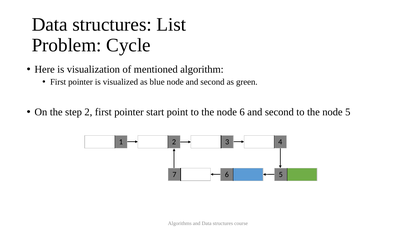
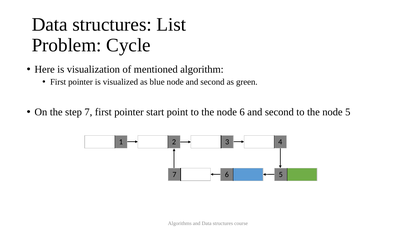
step 2: 2 -> 7
